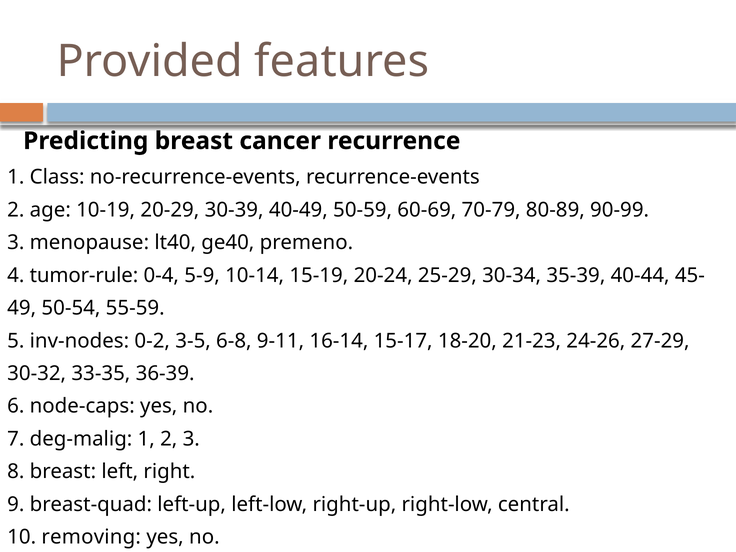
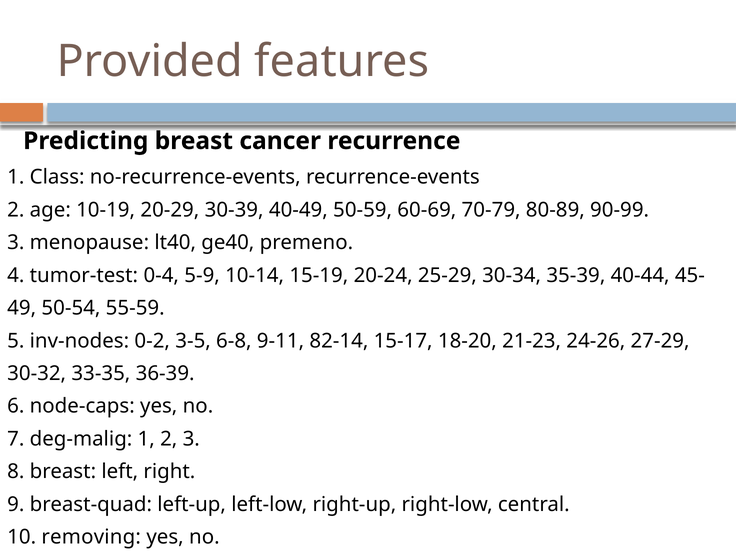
tumor-rule: tumor-rule -> tumor-test
16-14: 16-14 -> 82-14
